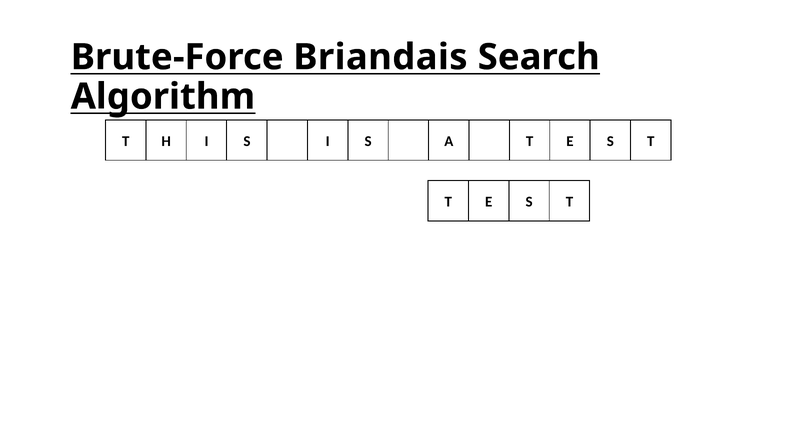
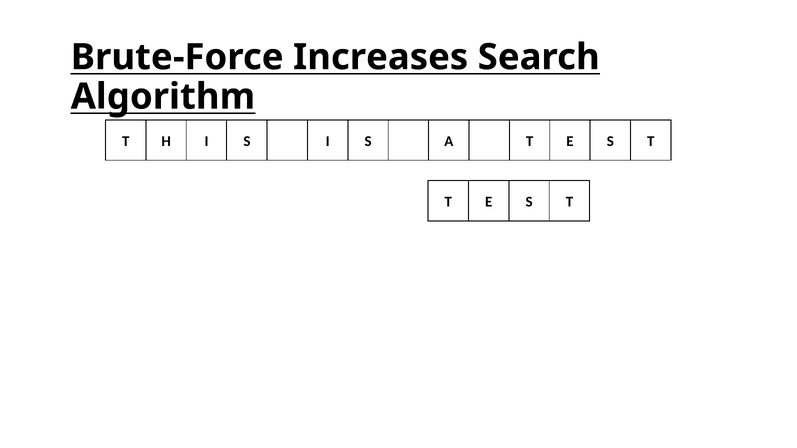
Briandais: Briandais -> Increases
